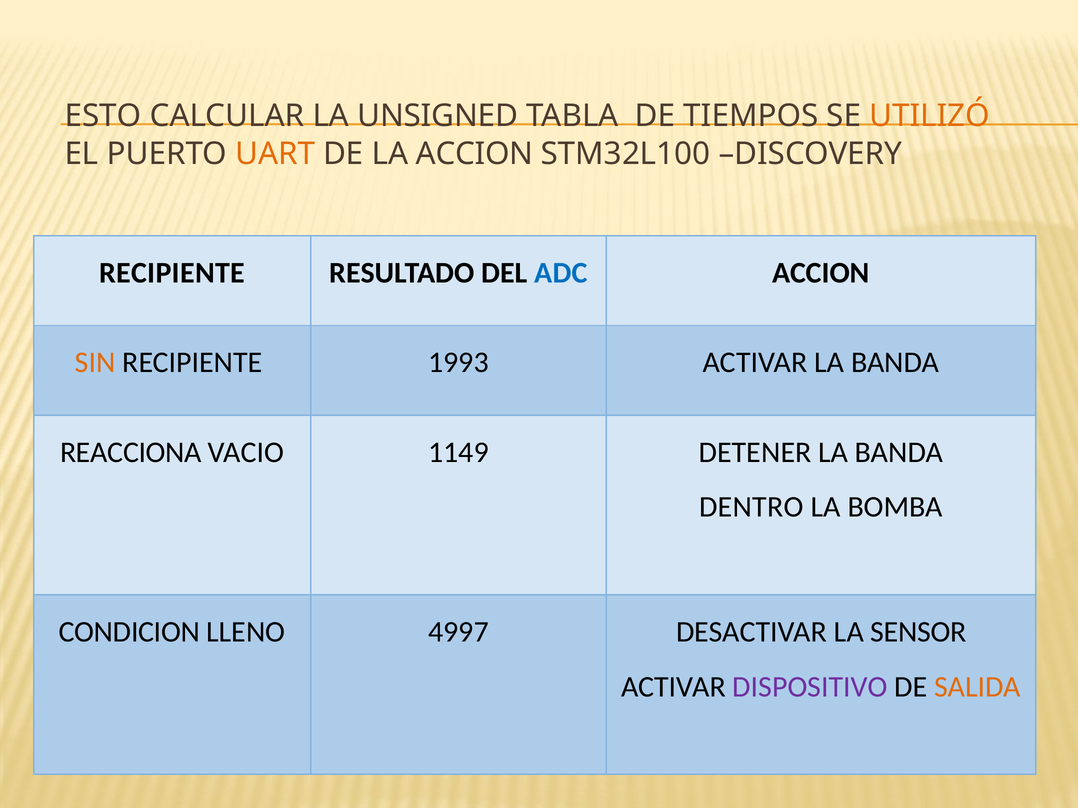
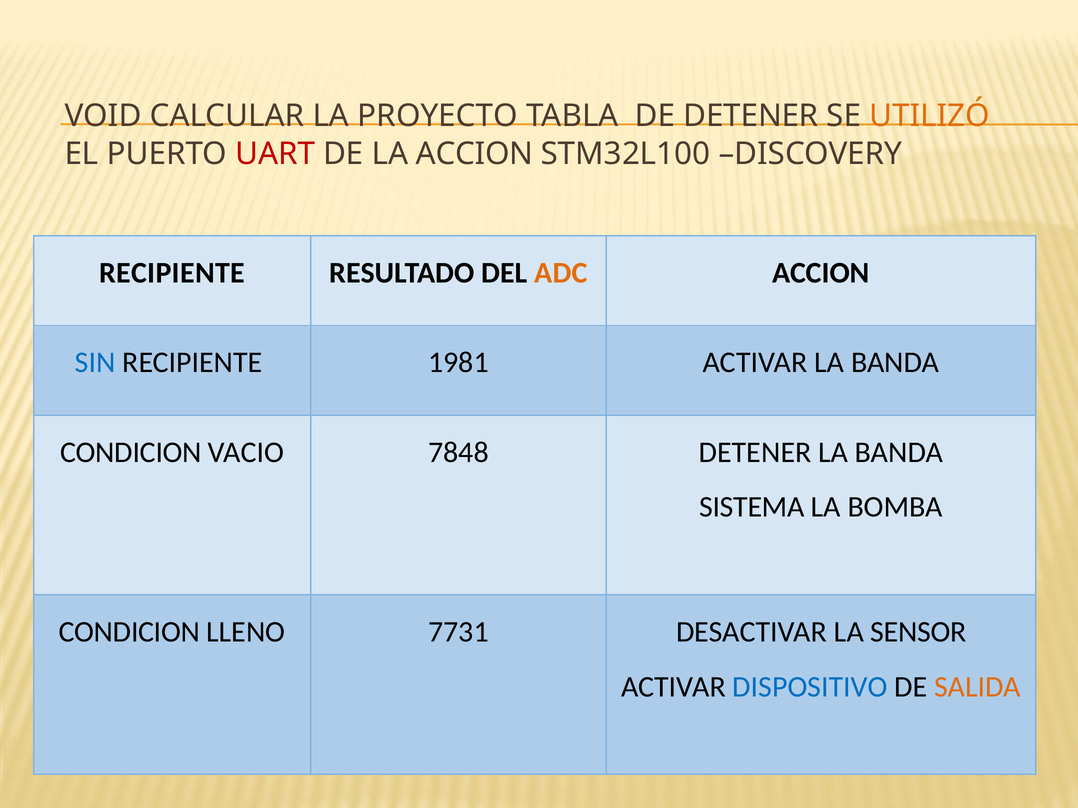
ESTO: ESTO -> VOID
UNSIGNED: UNSIGNED -> PROYECTO
DE TIEMPOS: TIEMPOS -> DETENER
UART colour: orange -> red
ADC colour: blue -> orange
SIN colour: orange -> blue
1993: 1993 -> 1981
REACCIONA at (131, 452): REACCIONA -> CONDICION
1149: 1149 -> 7848
DENTRO: DENTRO -> SISTEMA
4997: 4997 -> 7731
DISPOSITIVO colour: purple -> blue
